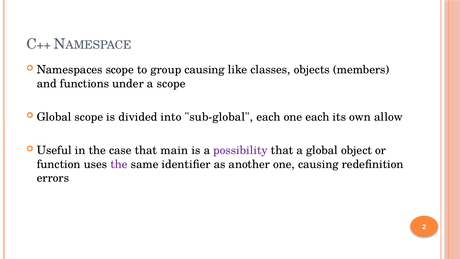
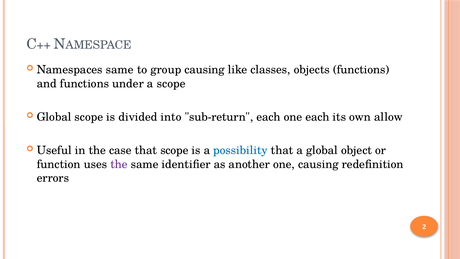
Namespaces scope: scope -> same
objects members: members -> functions
sub-global: sub-global -> sub-return
that main: main -> scope
possibility colour: purple -> blue
